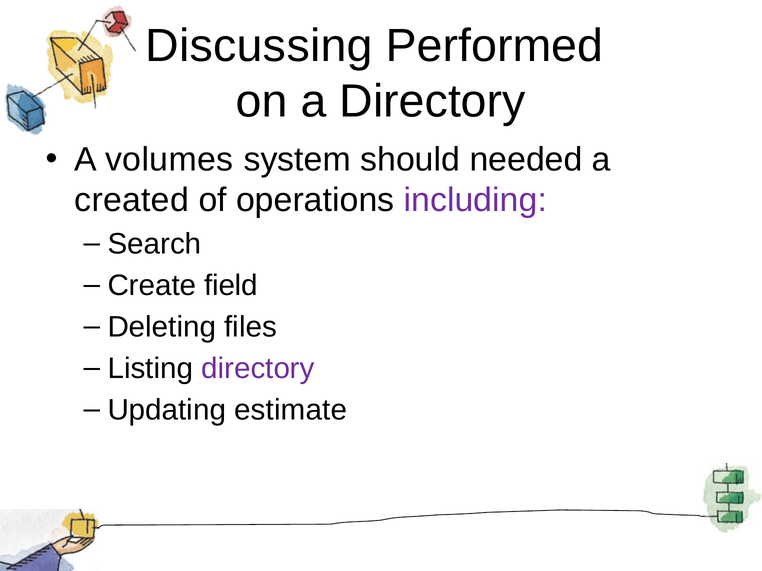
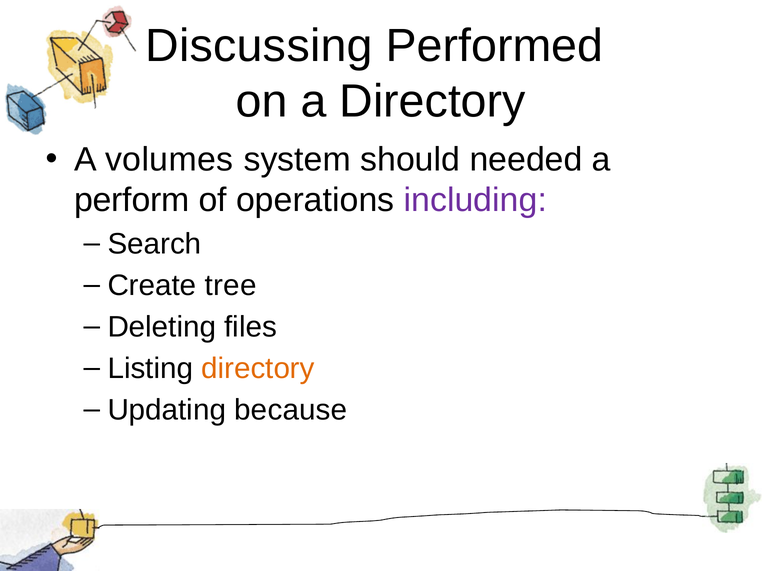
created: created -> perform
field: field -> tree
directory at (258, 369) colour: purple -> orange
estimate: estimate -> because
